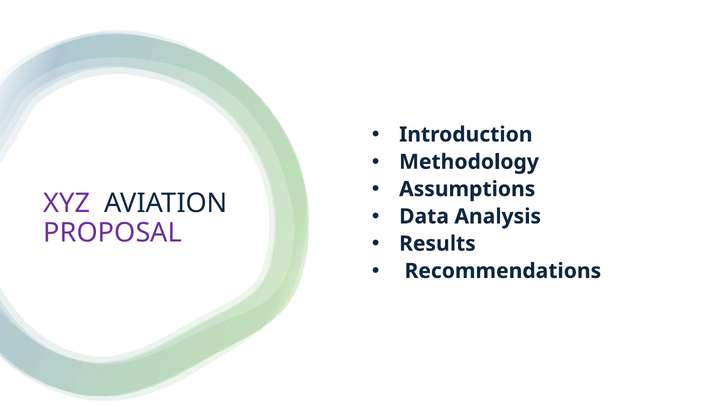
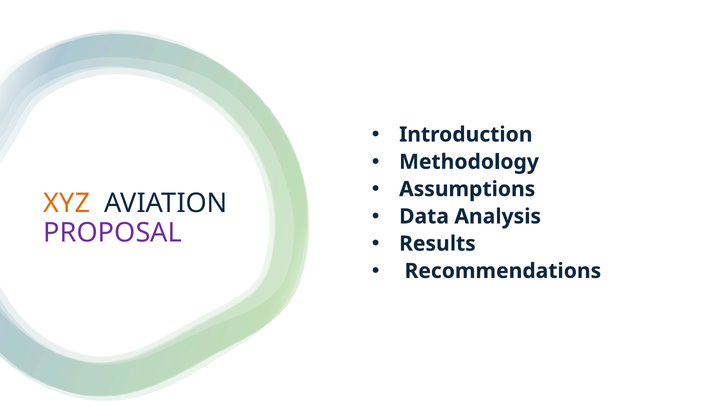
XYZ colour: purple -> orange
